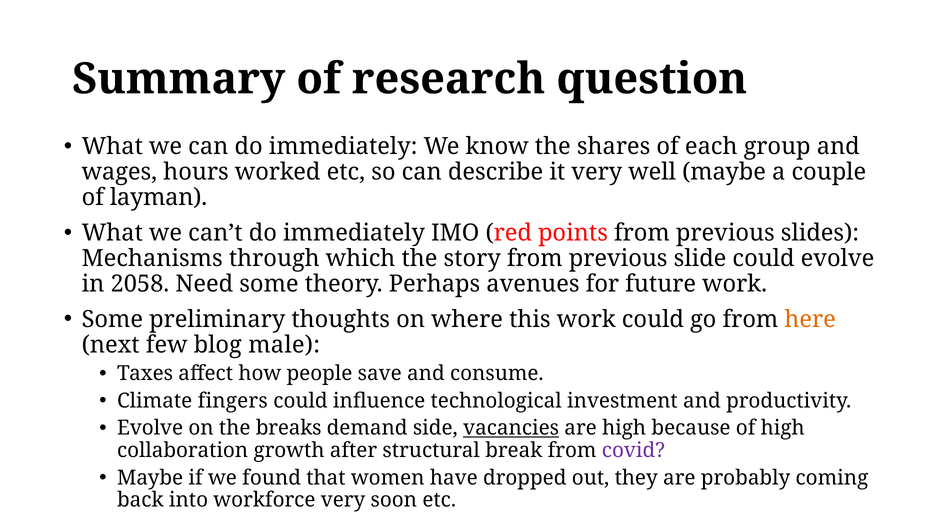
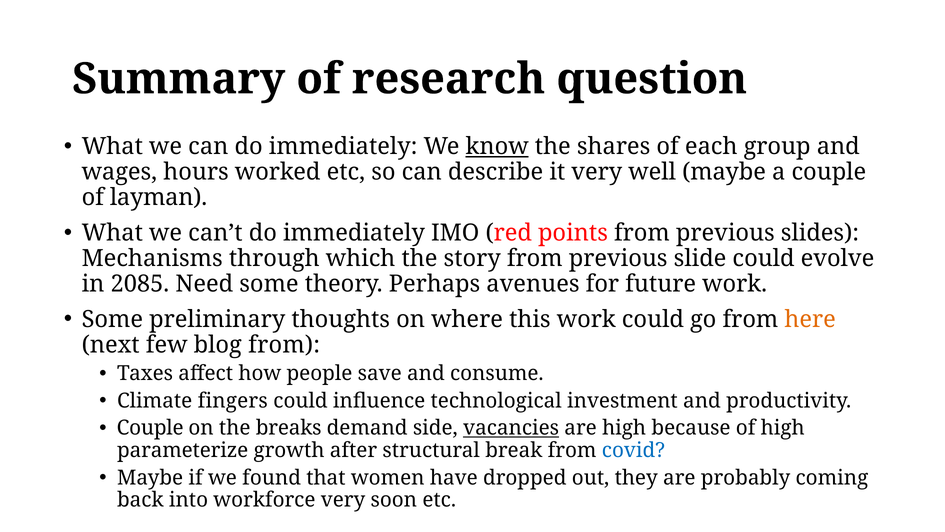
know underline: none -> present
2058: 2058 -> 2085
blog male: male -> from
Evolve at (150, 428): Evolve -> Couple
collaboration: collaboration -> parameterize
covid colour: purple -> blue
